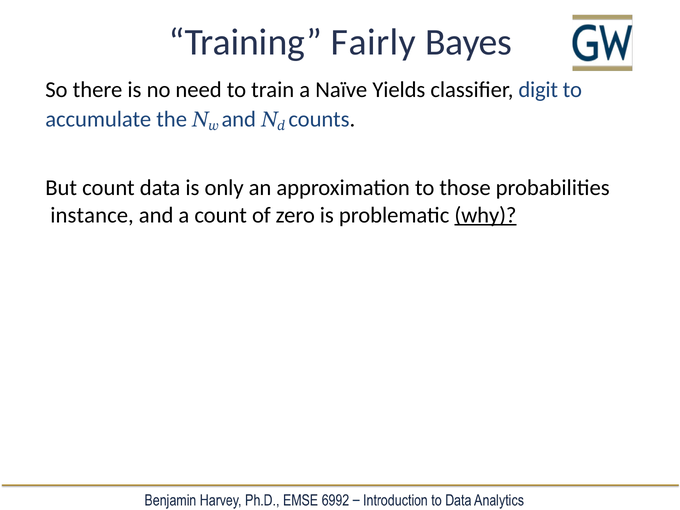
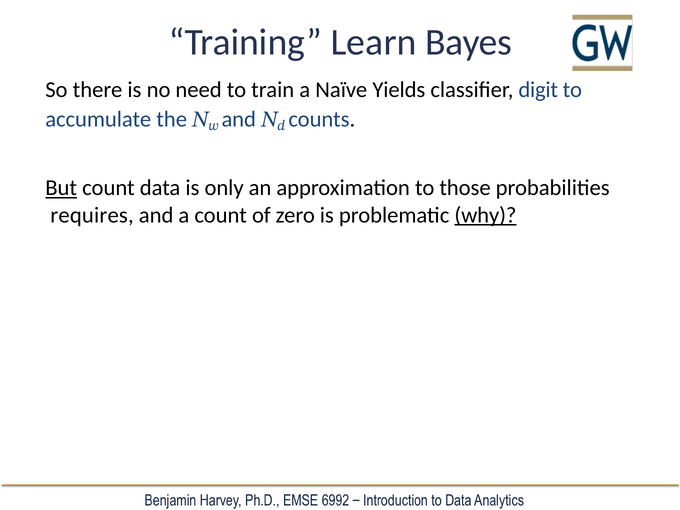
Fairly: Fairly -> Learn
But underline: none -> present
instance: instance -> requires
